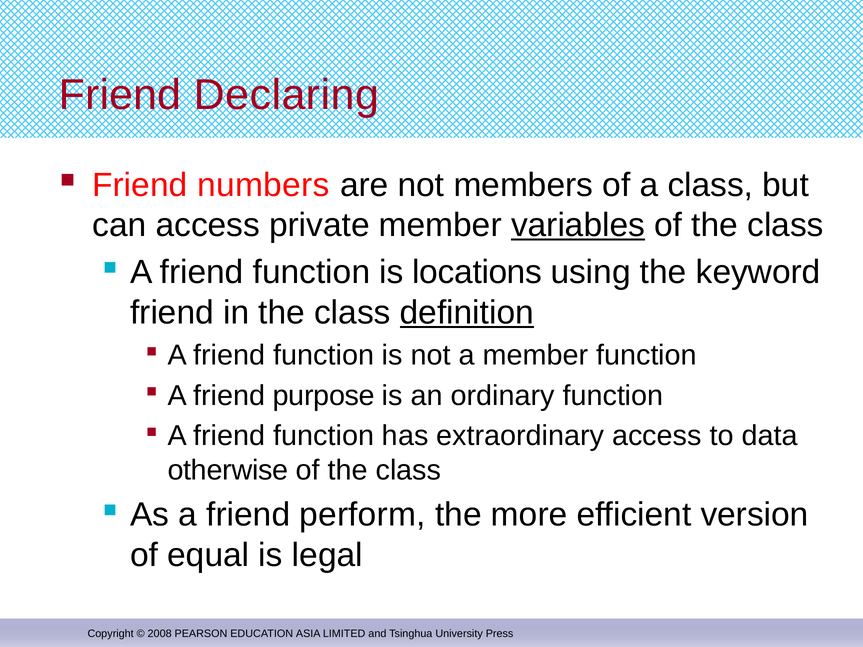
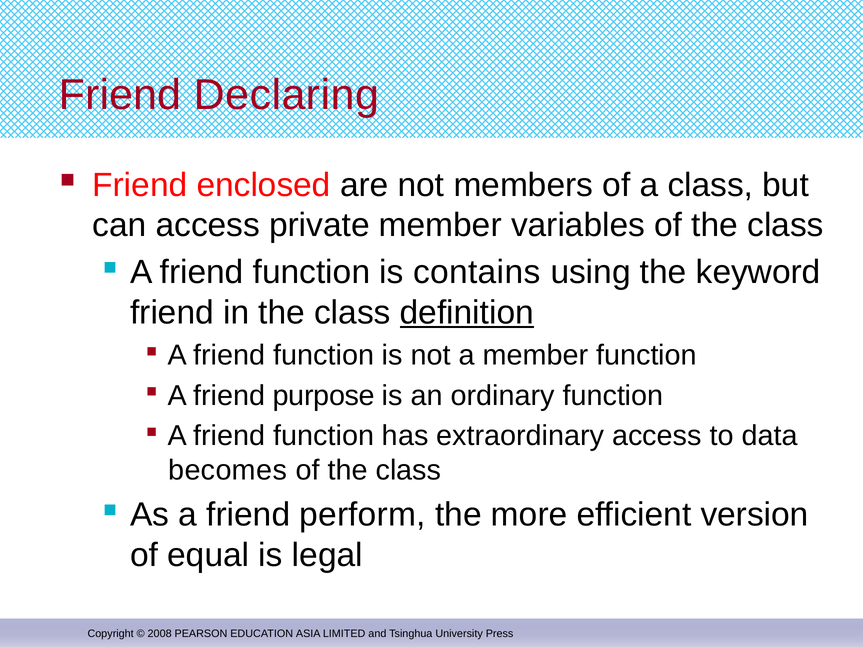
numbers: numbers -> enclosed
variables underline: present -> none
locations: locations -> contains
otherwise: otherwise -> becomes
